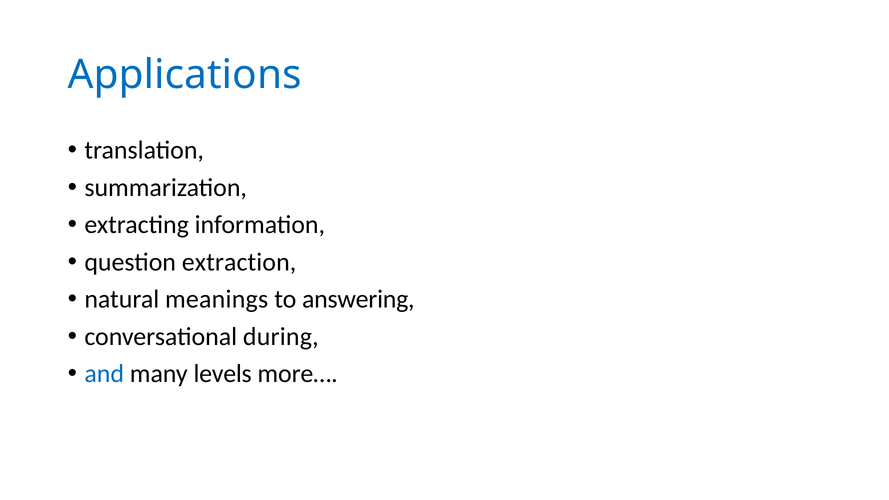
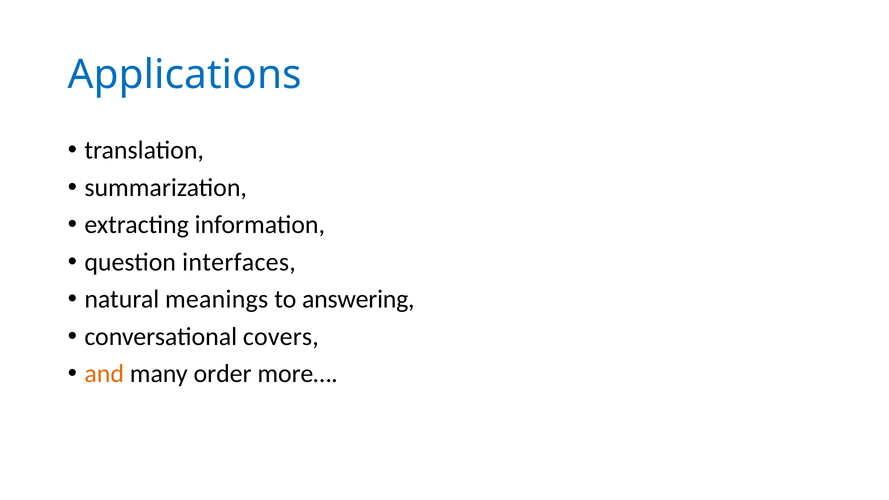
extraction: extraction -> interfaces
during: during -> covers
and colour: blue -> orange
levels: levels -> order
